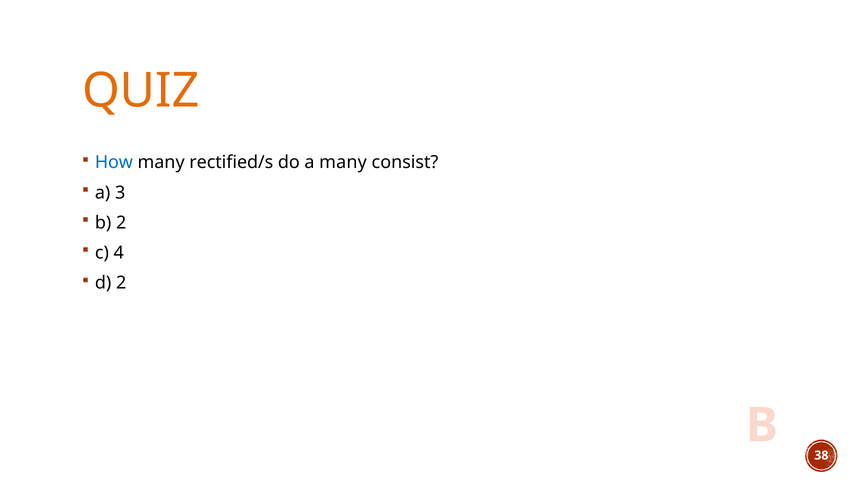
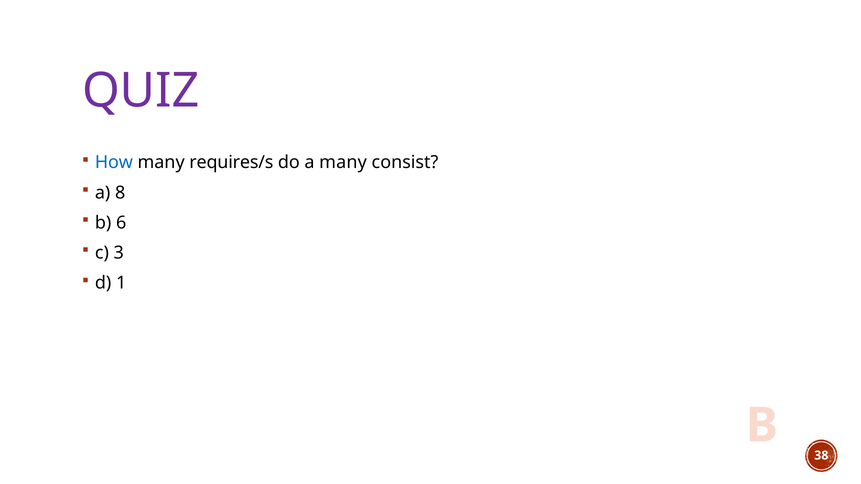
QUIZ colour: orange -> purple
rectified/s: rectified/s -> requires/s
3: 3 -> 8
b 2: 2 -> 6
4: 4 -> 3
d 2: 2 -> 1
